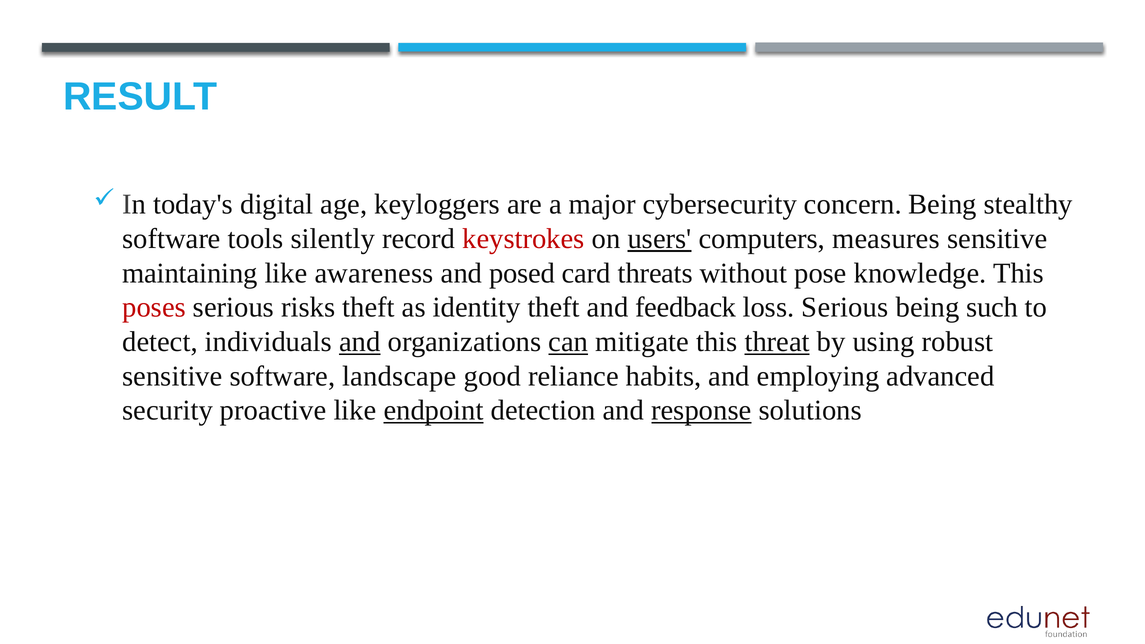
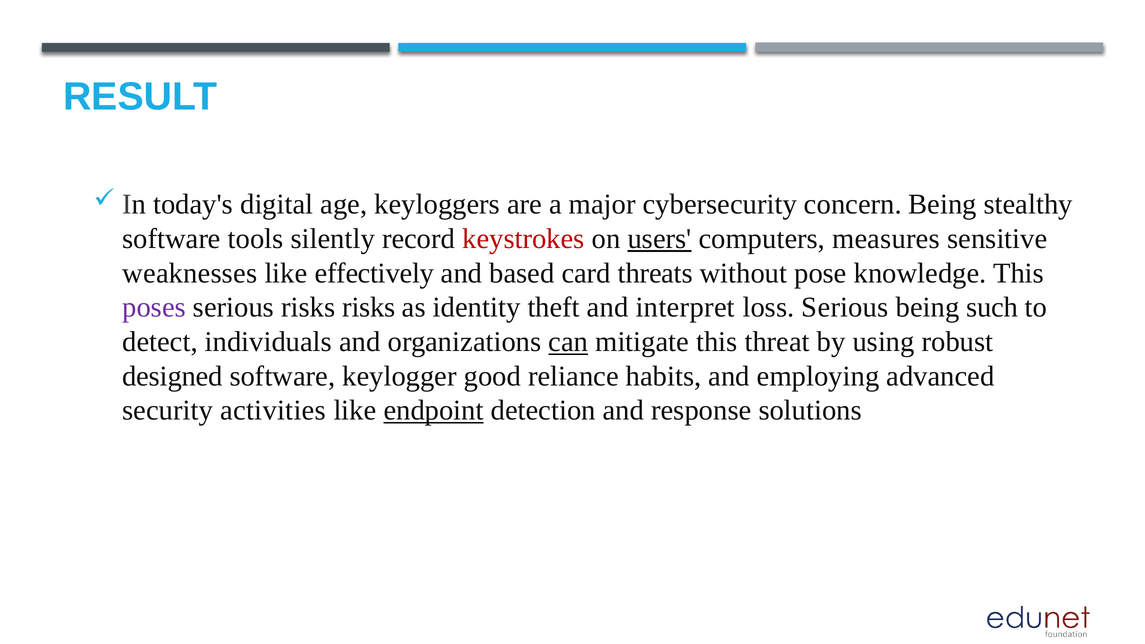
maintaining: maintaining -> weaknesses
awareness: awareness -> effectively
posed: posed -> based
poses colour: red -> purple
risks theft: theft -> risks
feedback: feedback -> interpret
and at (360, 342) underline: present -> none
threat underline: present -> none
sensitive at (172, 376): sensitive -> designed
landscape: landscape -> keylogger
proactive: proactive -> activities
response underline: present -> none
